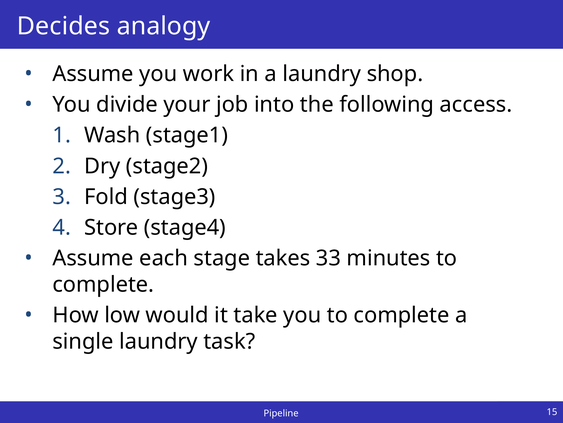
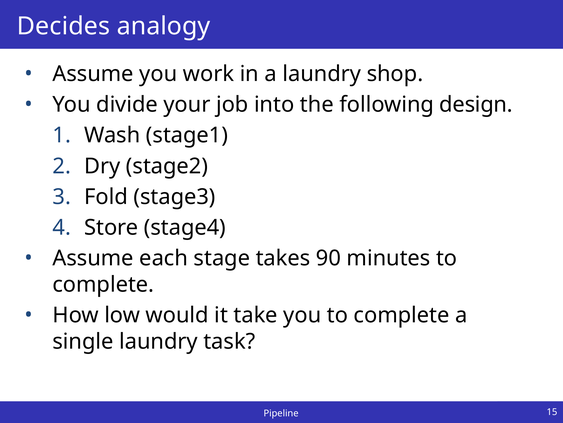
access: access -> design
33: 33 -> 90
